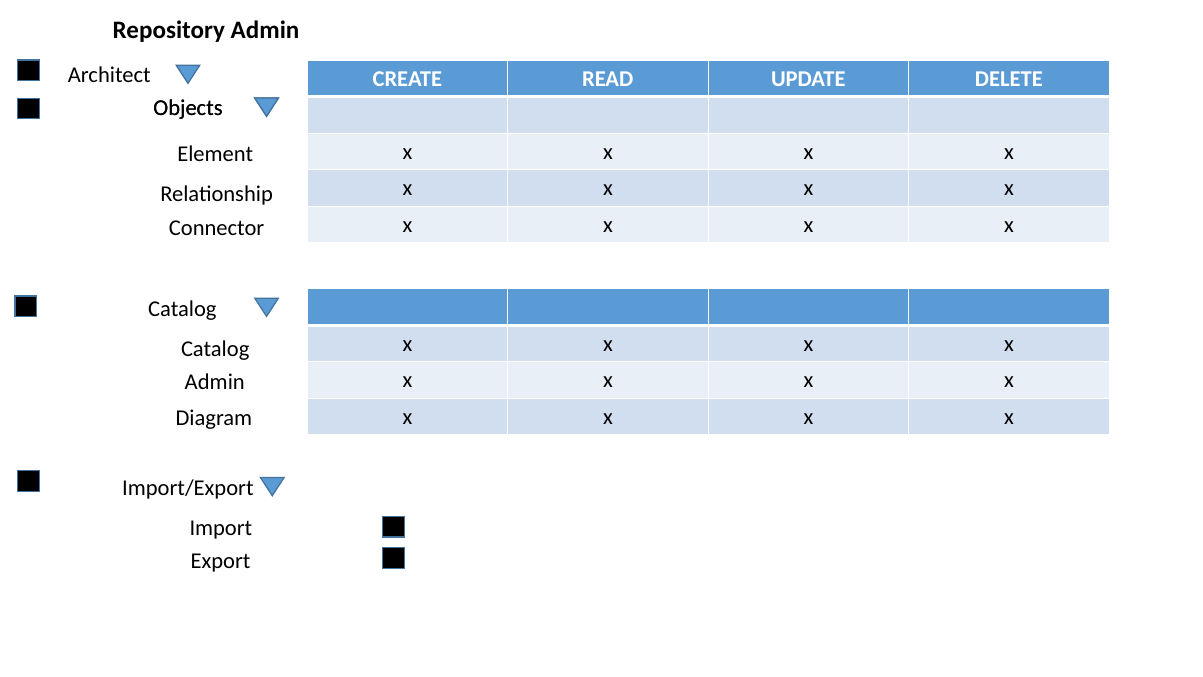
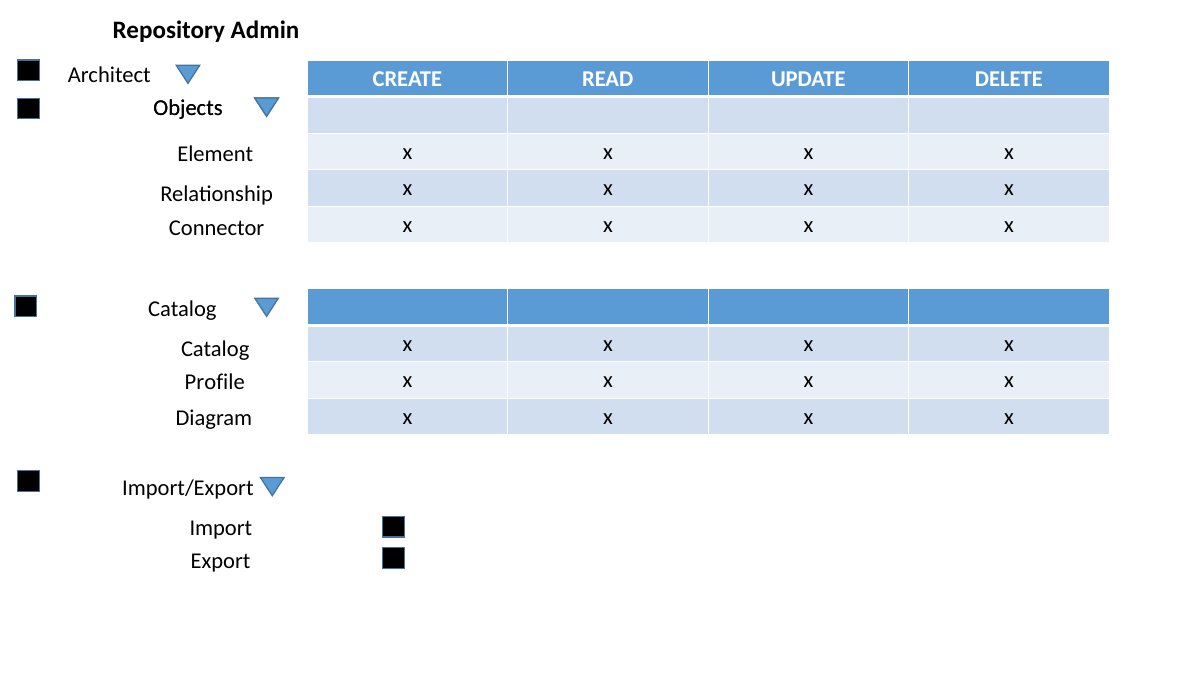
Admin at (215, 381): Admin -> Profile
